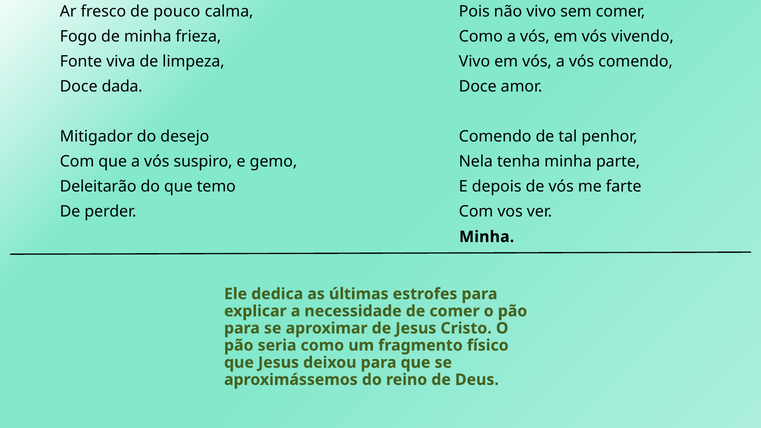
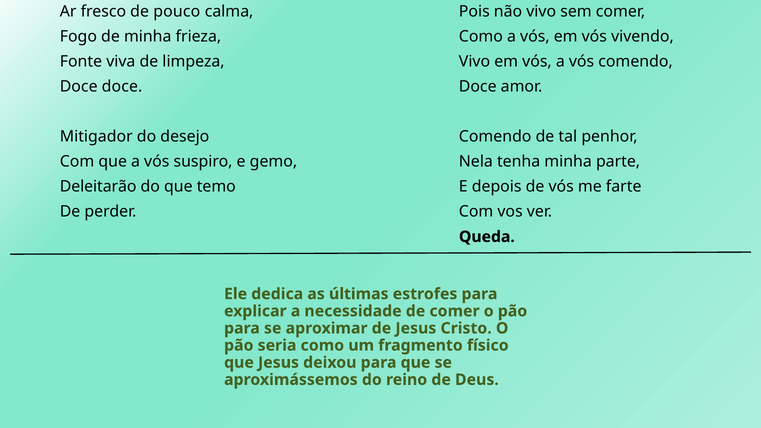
Doce dada: dada -> doce
Minha at (487, 237): Minha -> Queda
